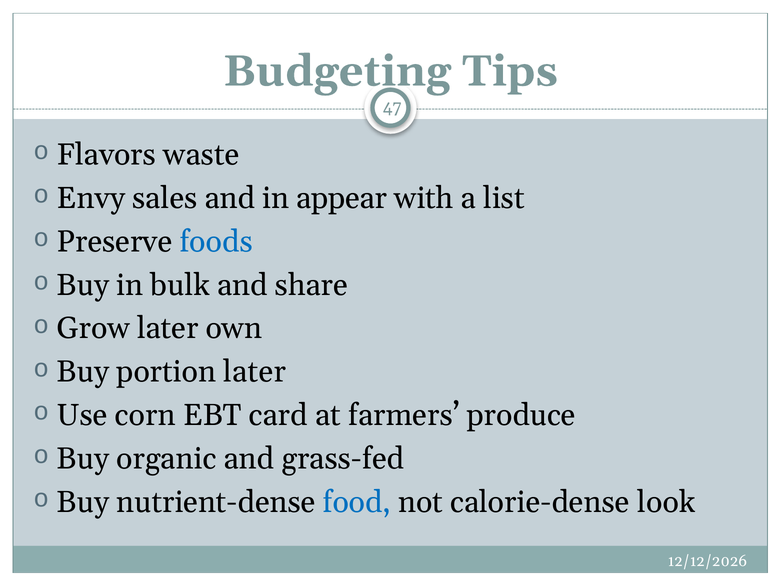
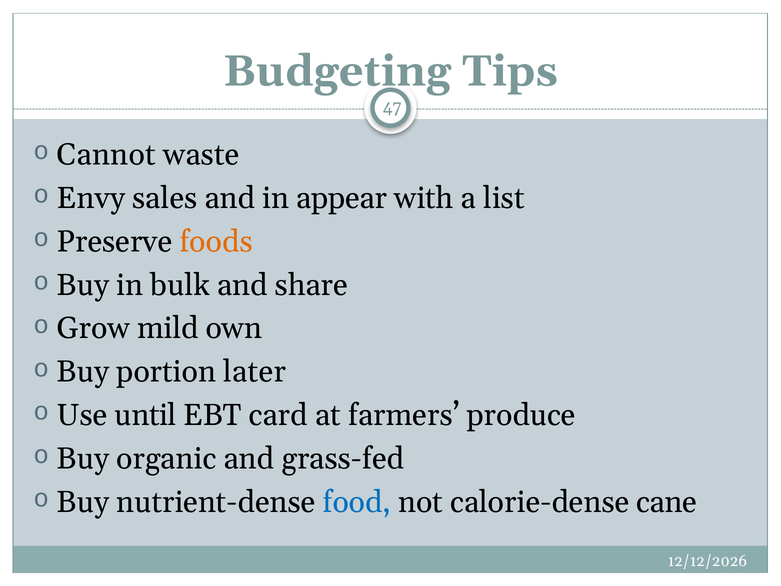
Flavors: Flavors -> Cannot
foods colour: blue -> orange
Grow later: later -> mild
corn: corn -> until
look: look -> cane
